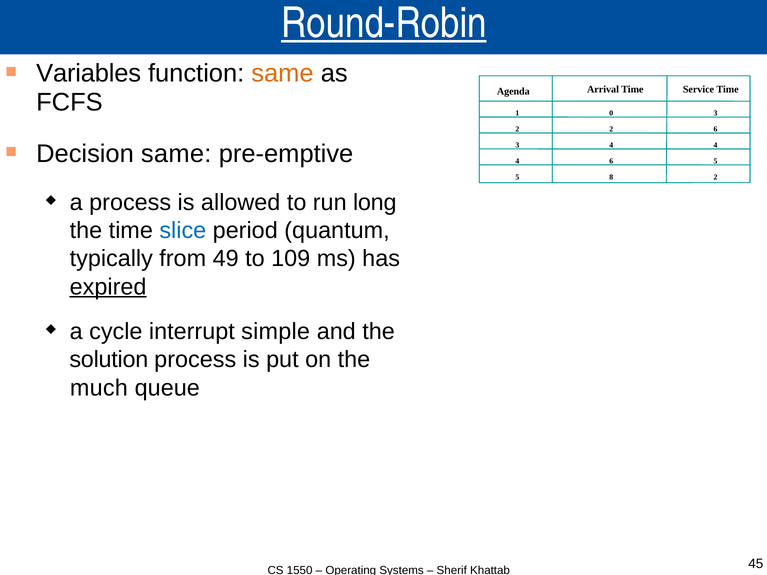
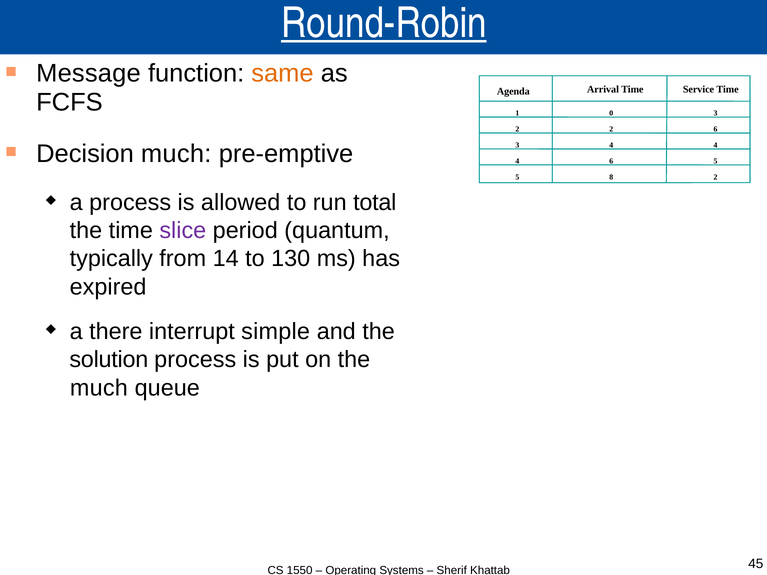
Variables: Variables -> Message
Decision same: same -> much
long: long -> total
slice colour: blue -> purple
49: 49 -> 14
109: 109 -> 130
expired underline: present -> none
cycle: cycle -> there
